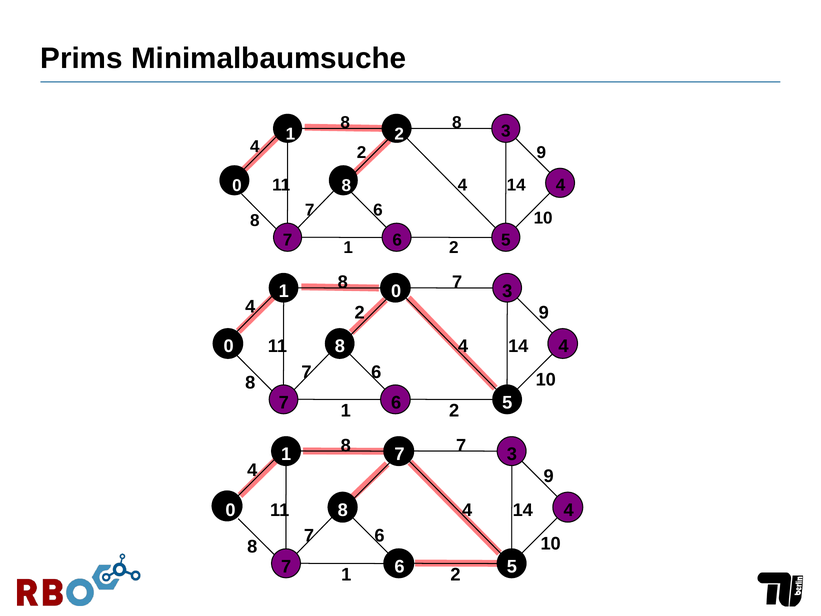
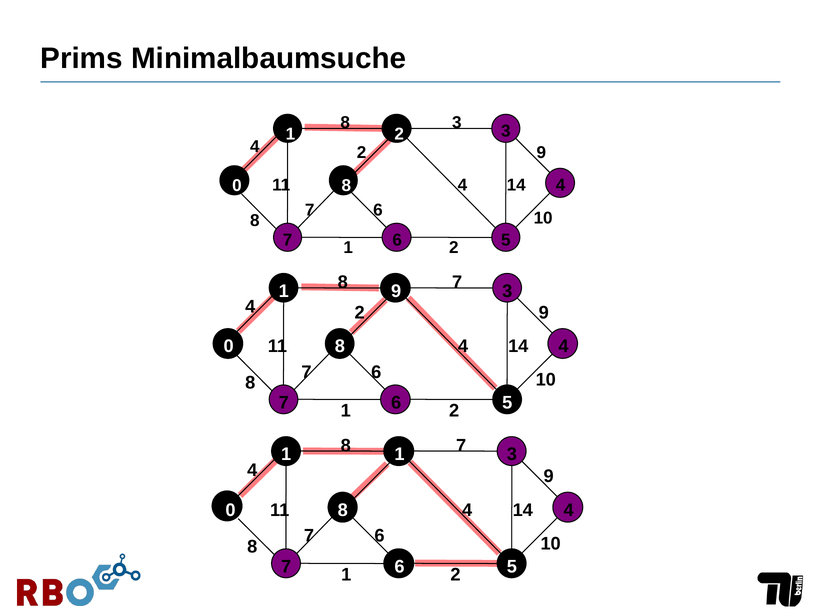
8 at (457, 122): 8 -> 3
1 0: 0 -> 9
7 at (400, 454): 7 -> 1
